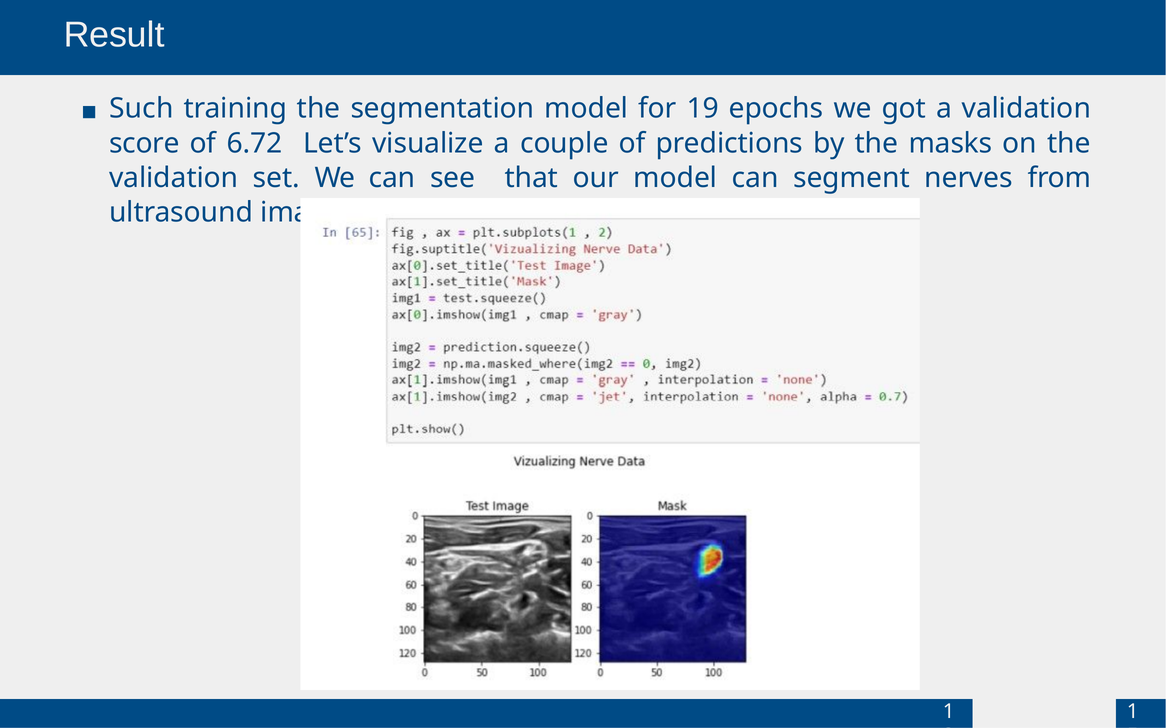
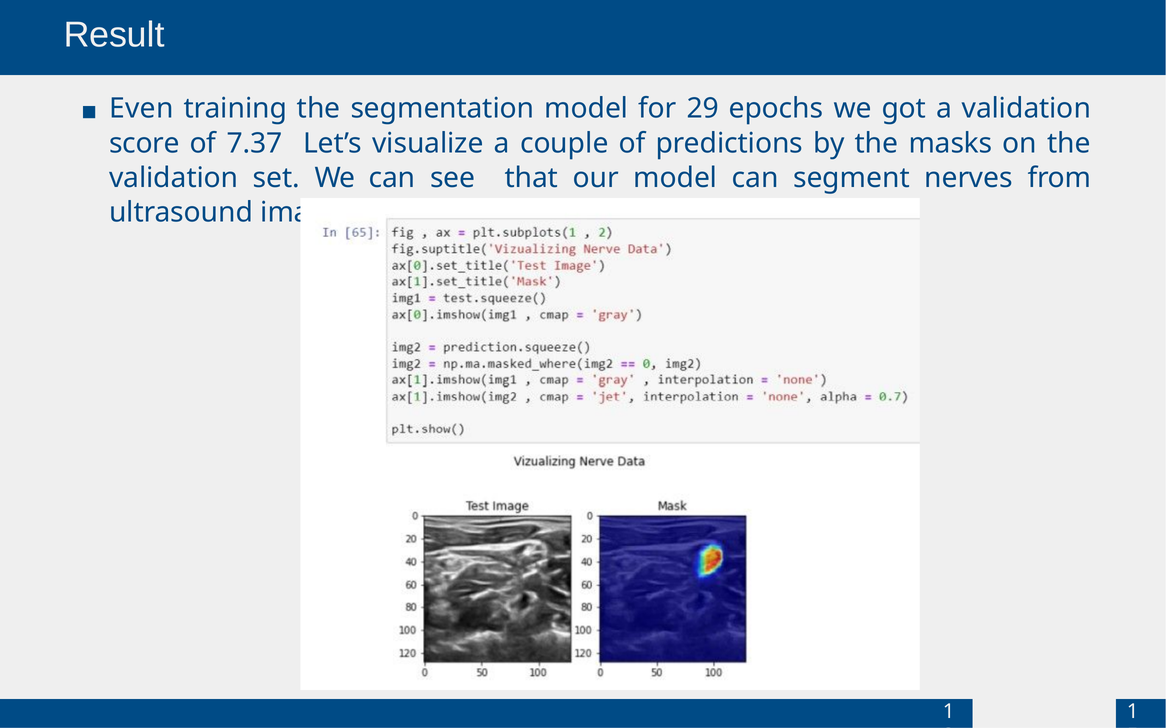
Such: Such -> Even
19: 19 -> 29
6.72: 6.72 -> 7.37
